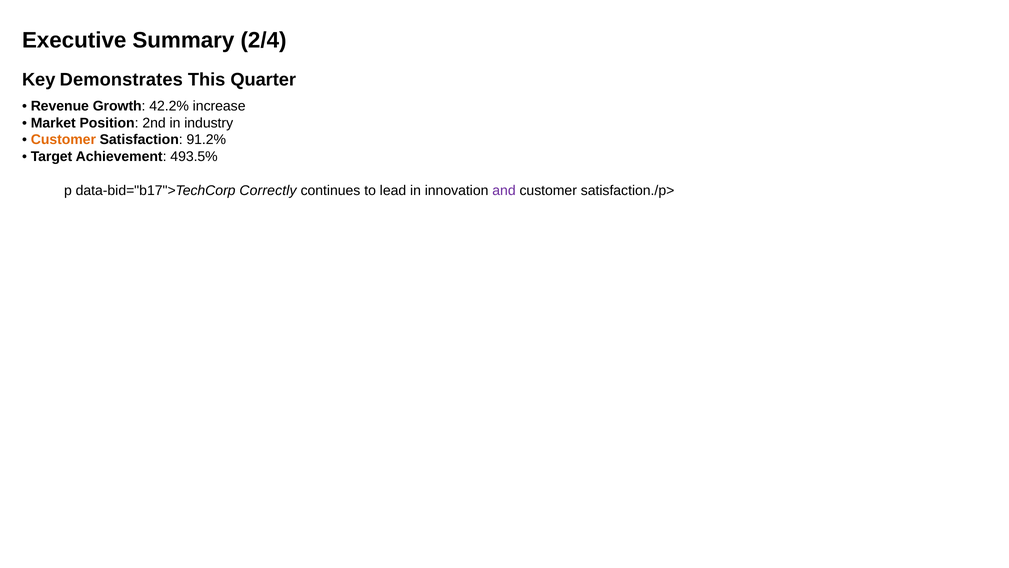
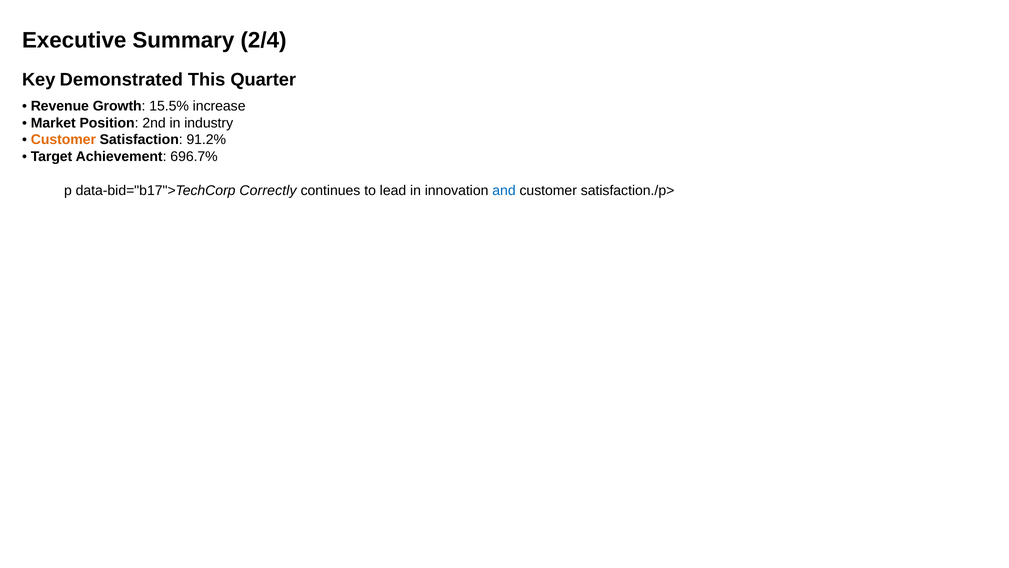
Demonstrates: Demonstrates -> Demonstrated
42.2%: 42.2% -> 15.5%
493.5%: 493.5% -> 696.7%
and colour: purple -> blue
